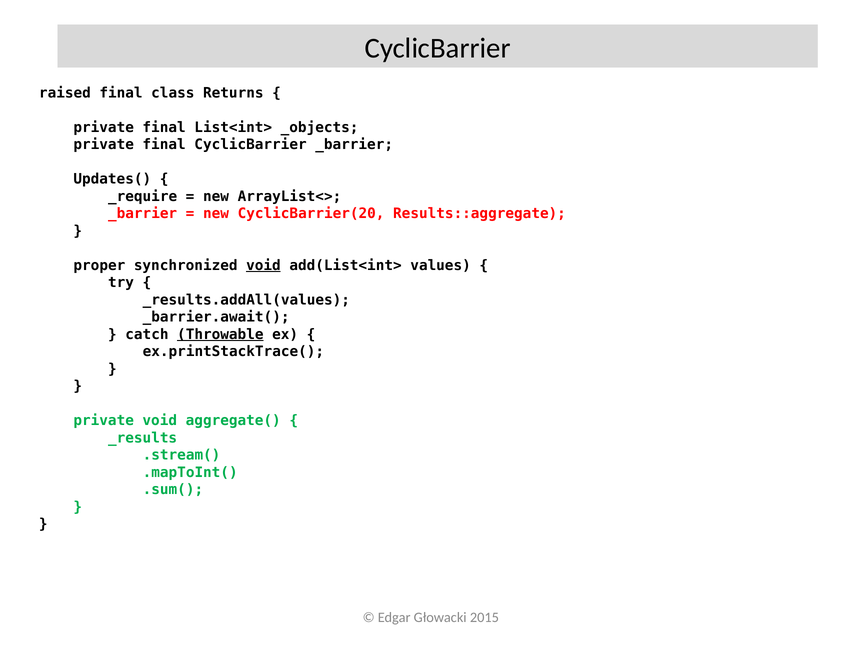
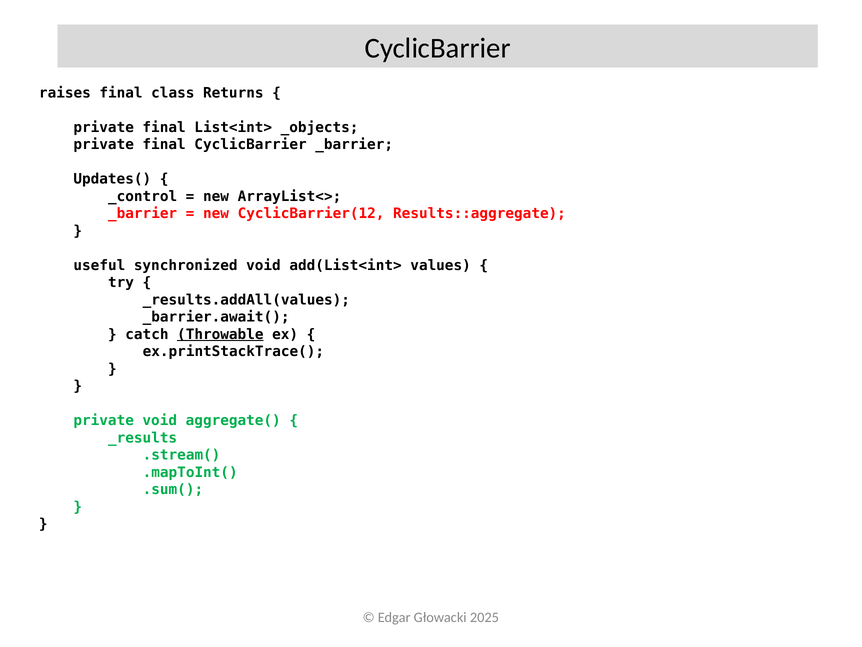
raised: raised -> raises
_require: _require -> _control
CyclicBarrier(20: CyclicBarrier(20 -> CyclicBarrier(12
proper: proper -> useful
void at (263, 265) underline: present -> none
2015: 2015 -> 2025
